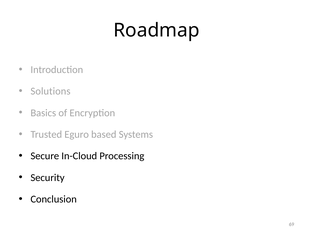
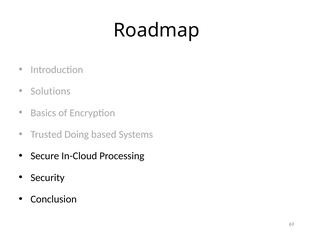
Eguro: Eguro -> Doing
